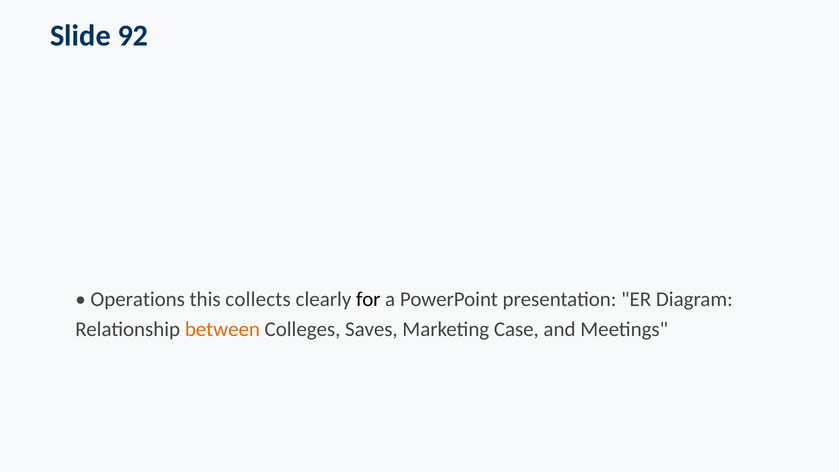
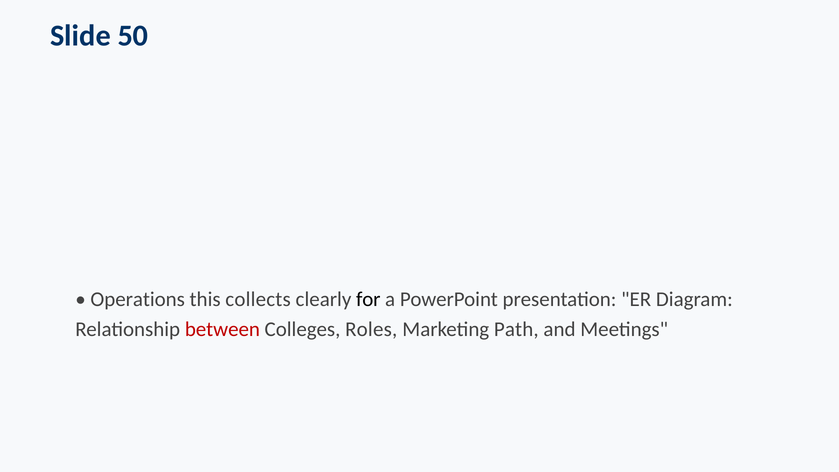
92: 92 -> 50
between colour: orange -> red
Saves: Saves -> Roles
Case: Case -> Path
